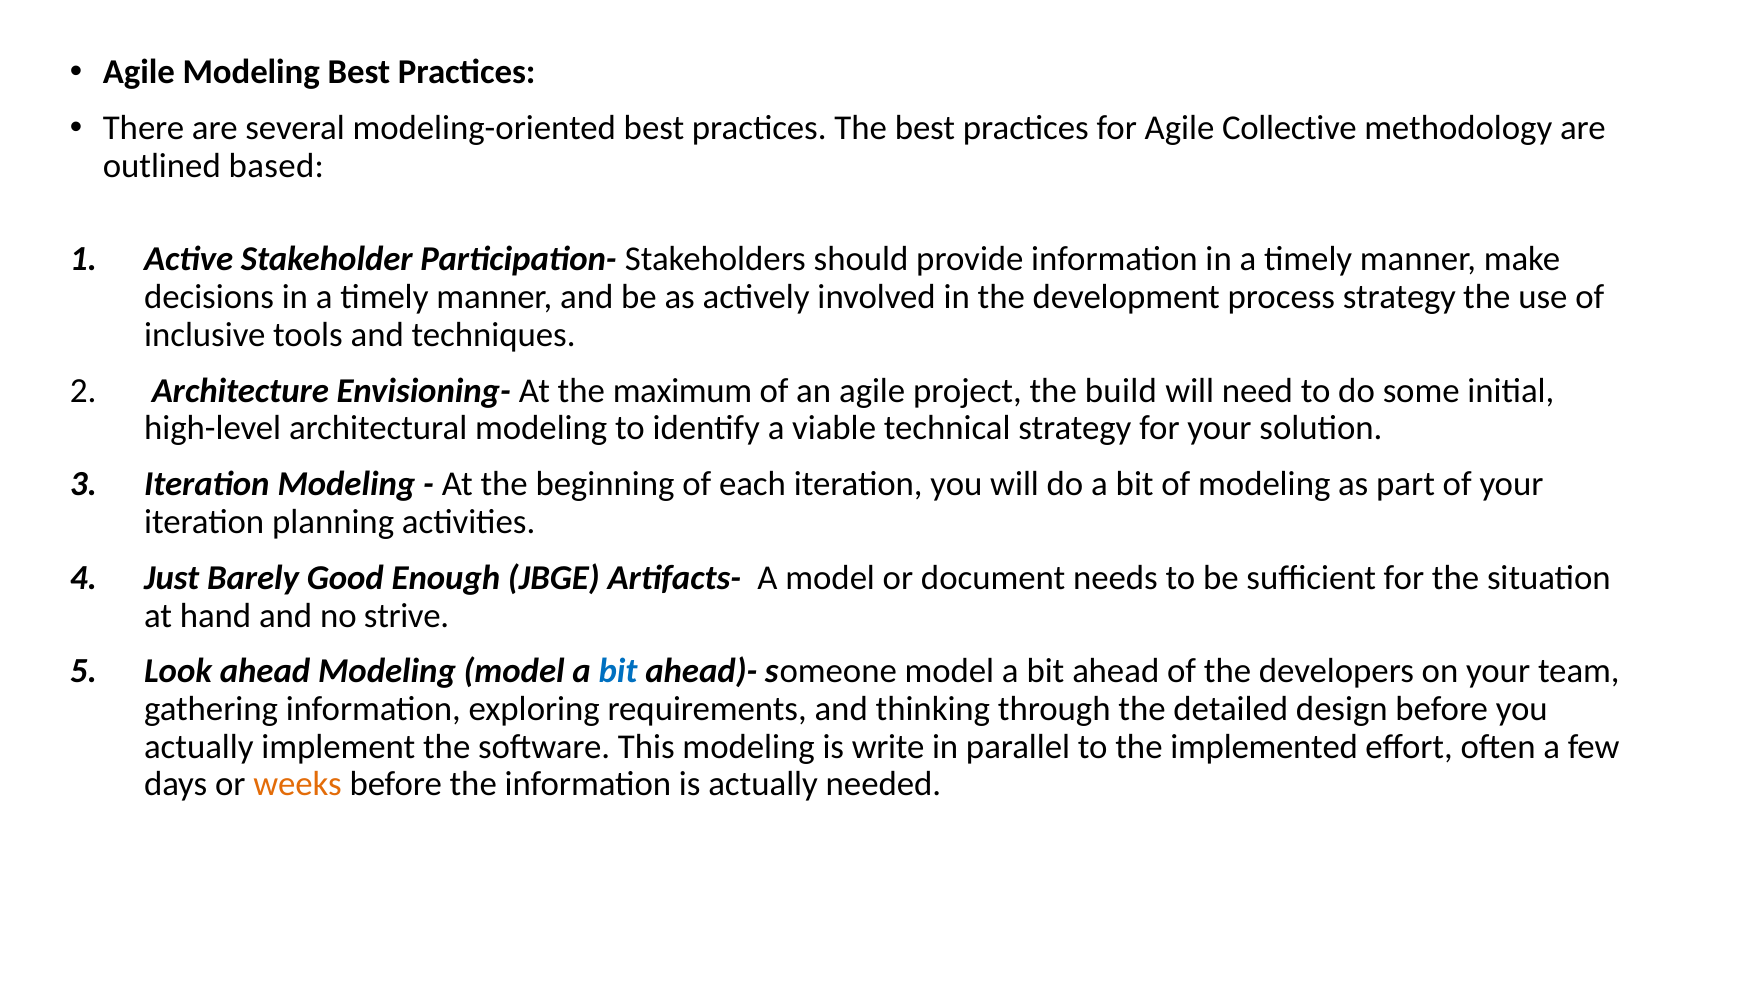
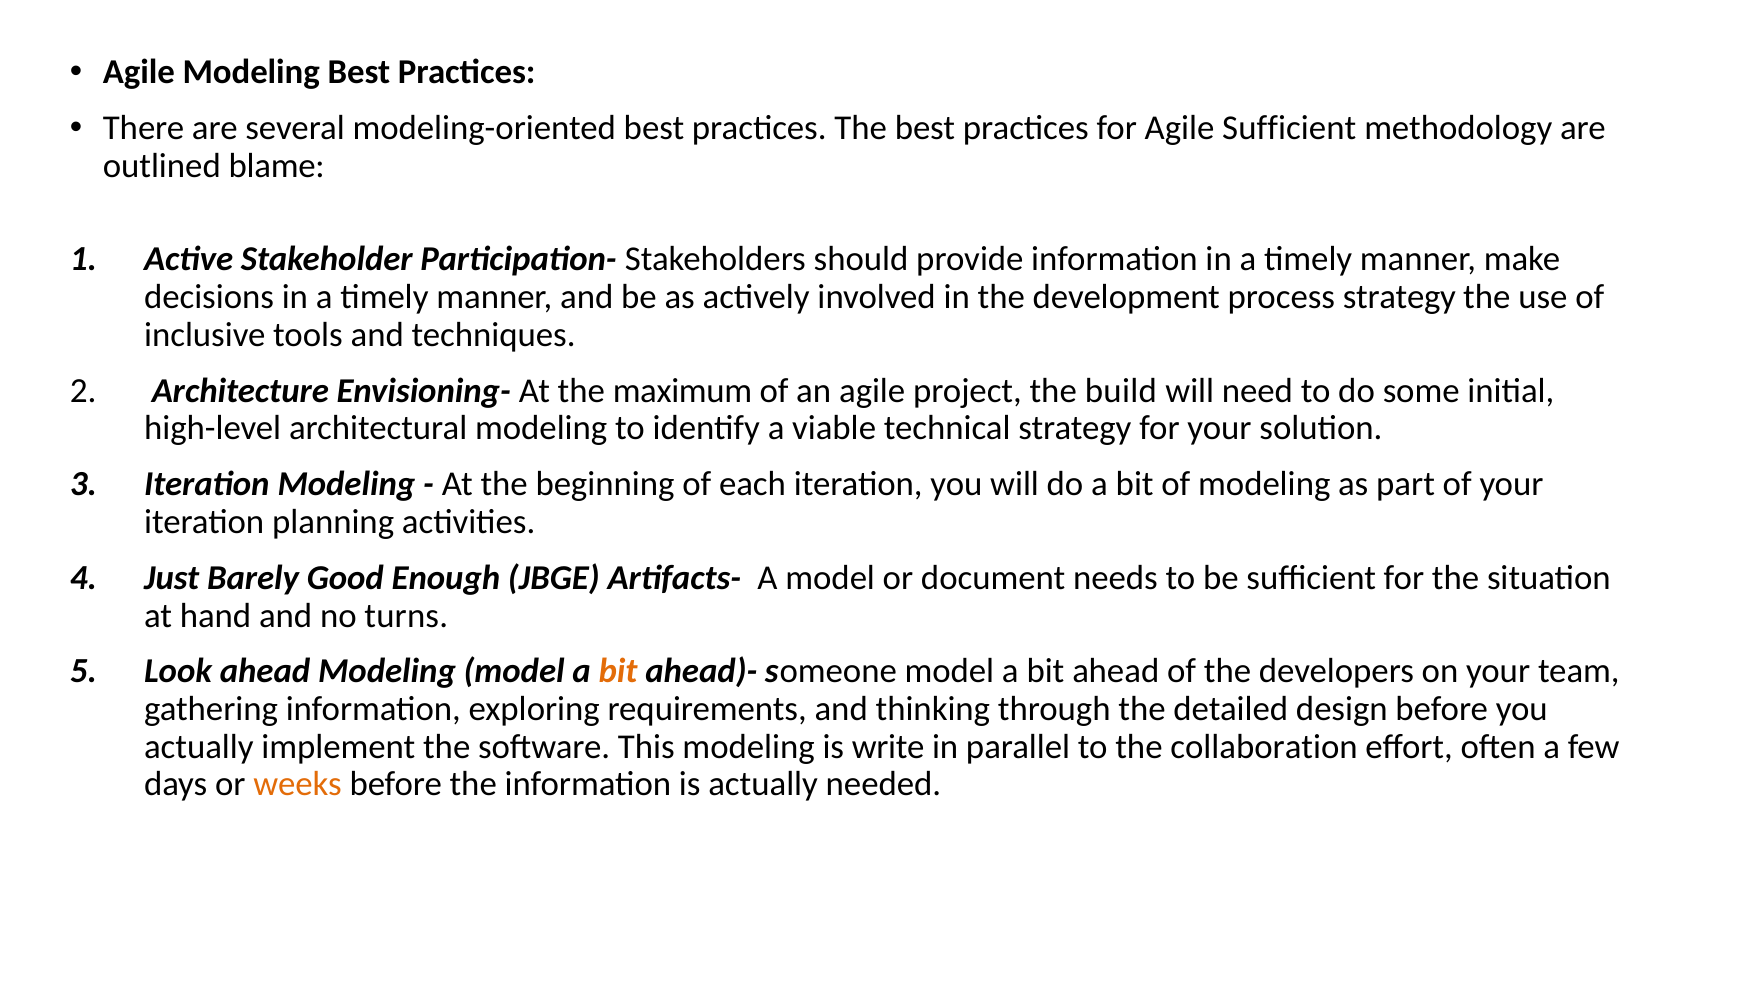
Agile Collective: Collective -> Sufficient
based: based -> blame
strive: strive -> turns
bit at (618, 672) colour: blue -> orange
implemented: implemented -> collaboration
